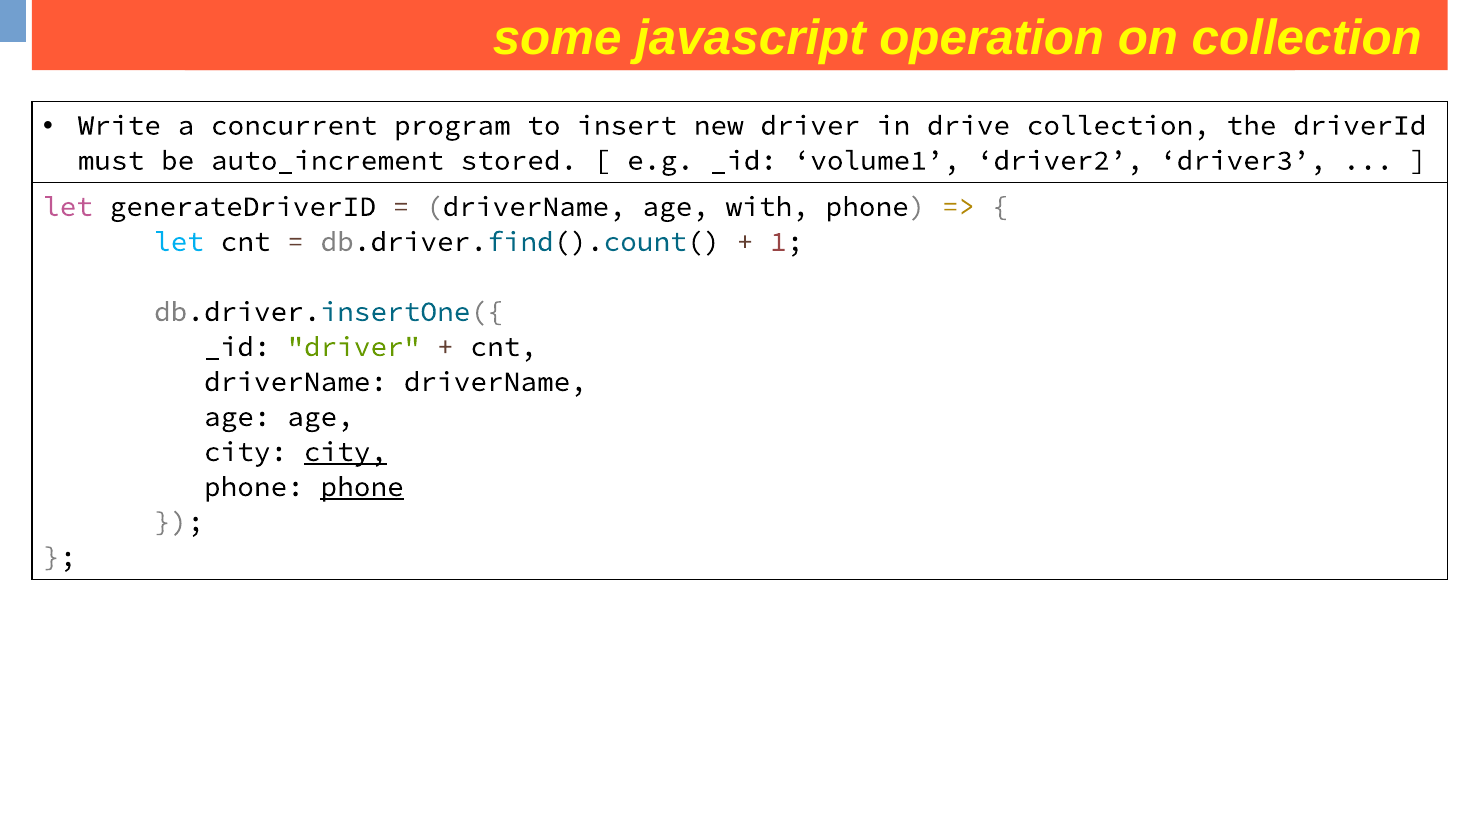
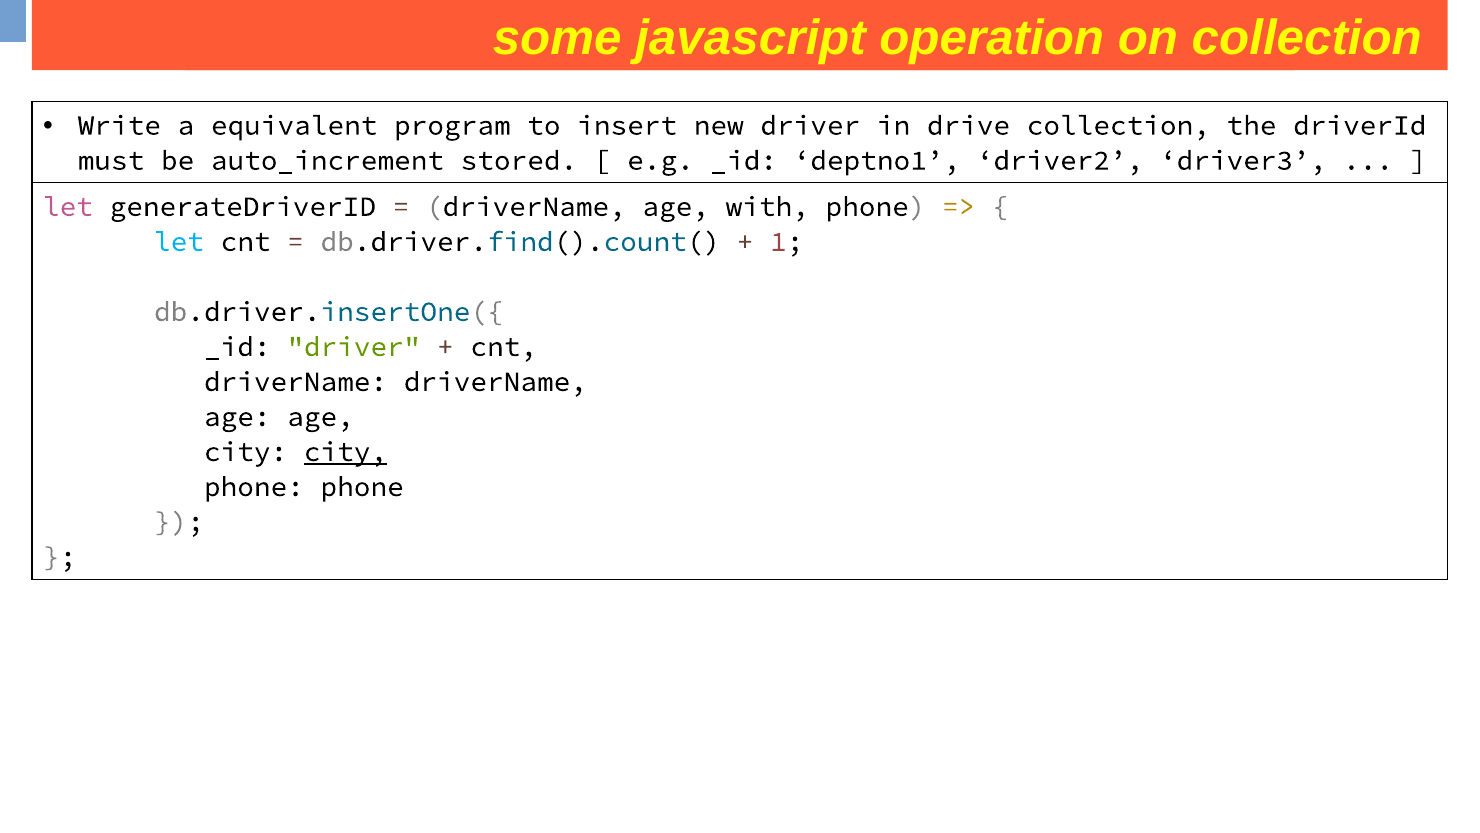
concurrent: concurrent -> equivalent
volume1: volume1 -> deptno1
phone at (362, 487) underline: present -> none
